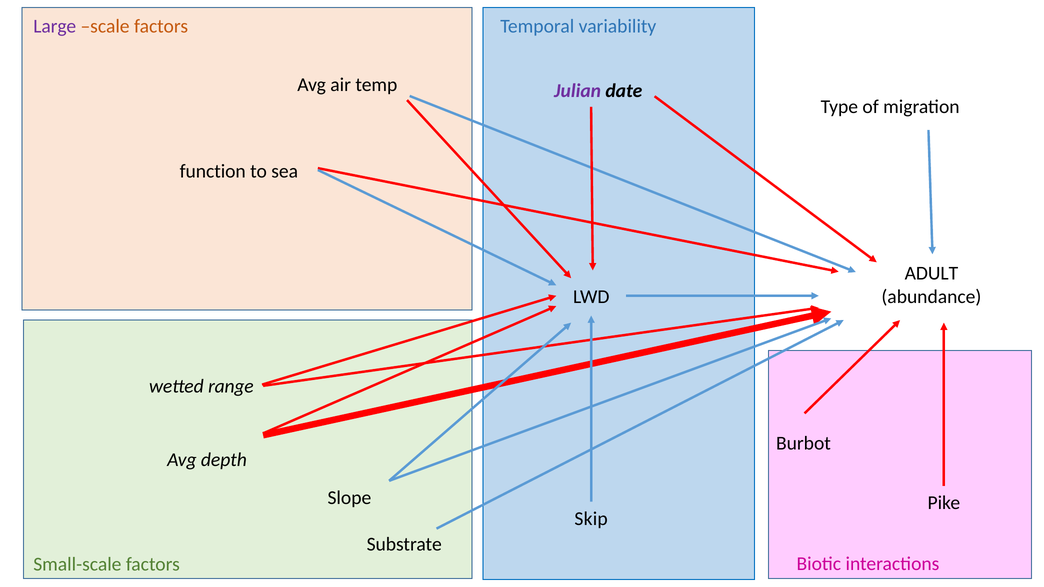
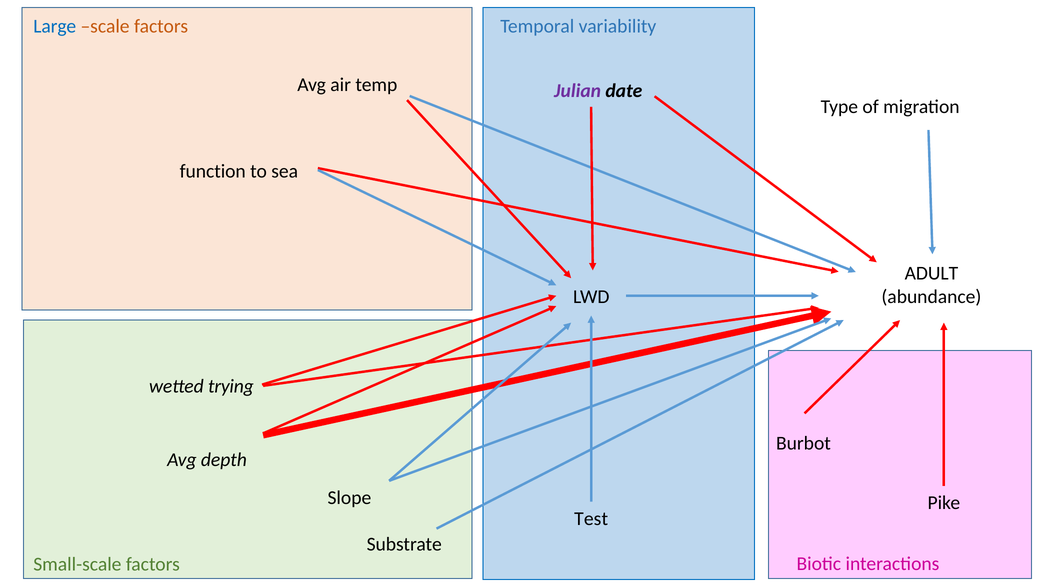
Large colour: purple -> blue
range: range -> trying
Skip: Skip -> Test
